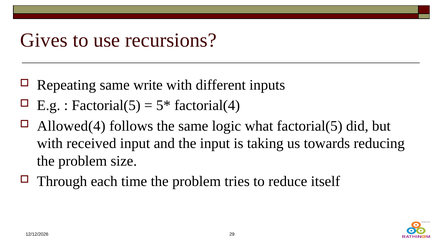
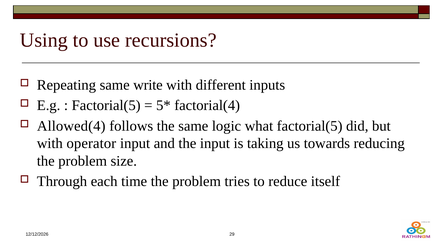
Gives: Gives -> Using
received: received -> operator
